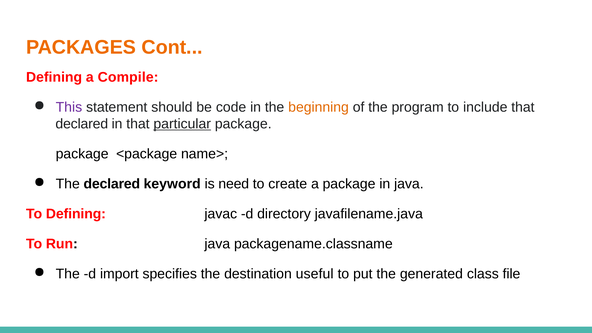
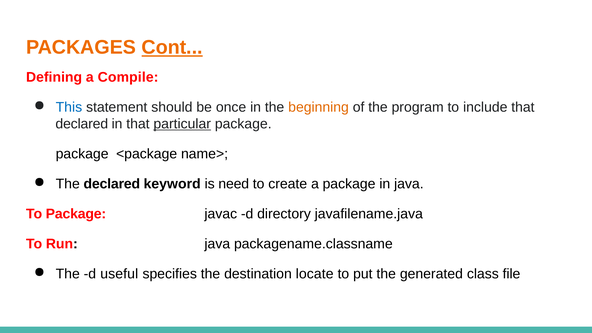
Cont underline: none -> present
This colour: purple -> blue
code: code -> once
To Defining: Defining -> Package
import: import -> useful
useful: useful -> locate
